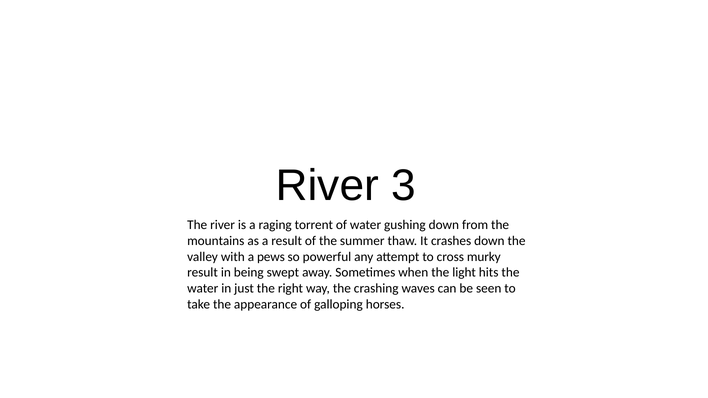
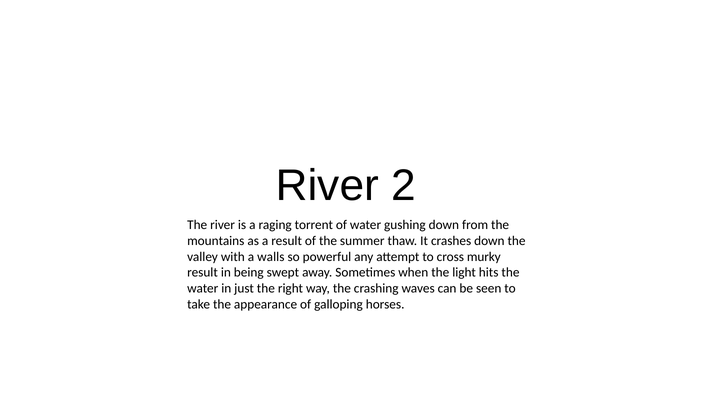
3: 3 -> 2
pews: pews -> walls
